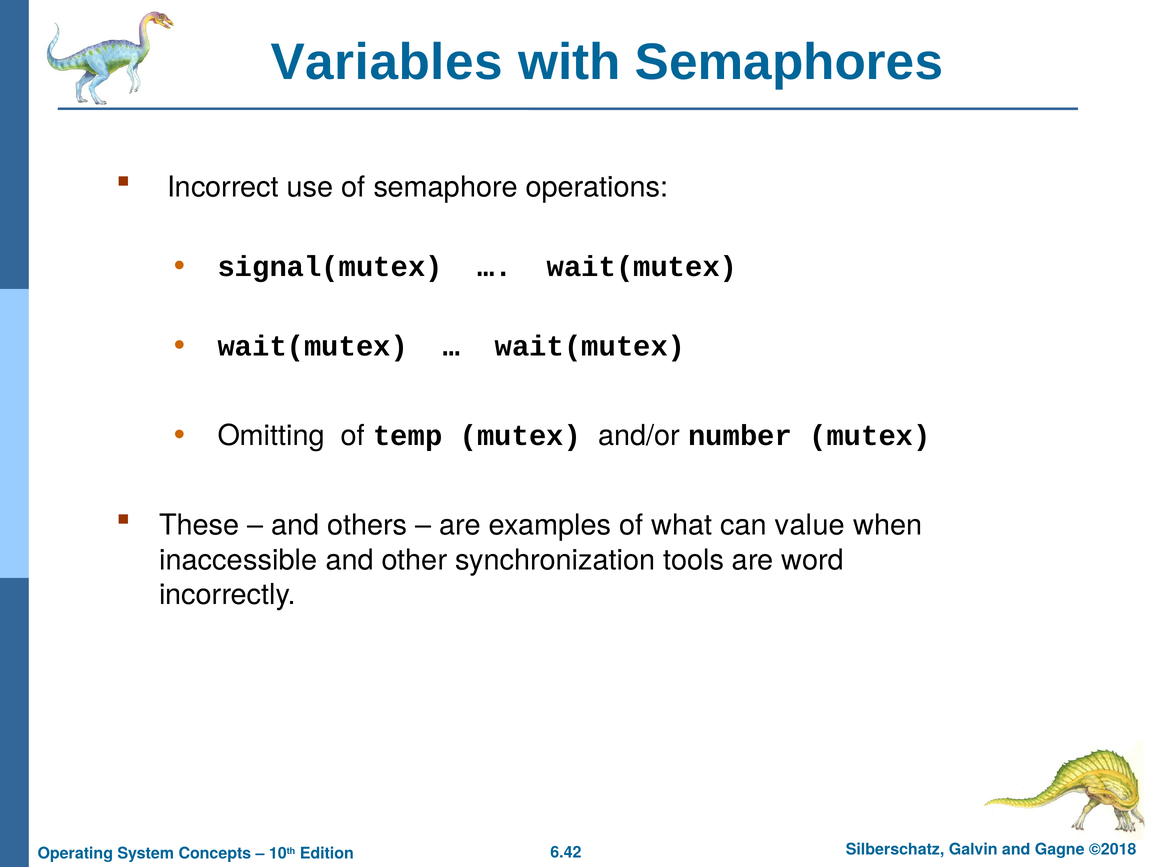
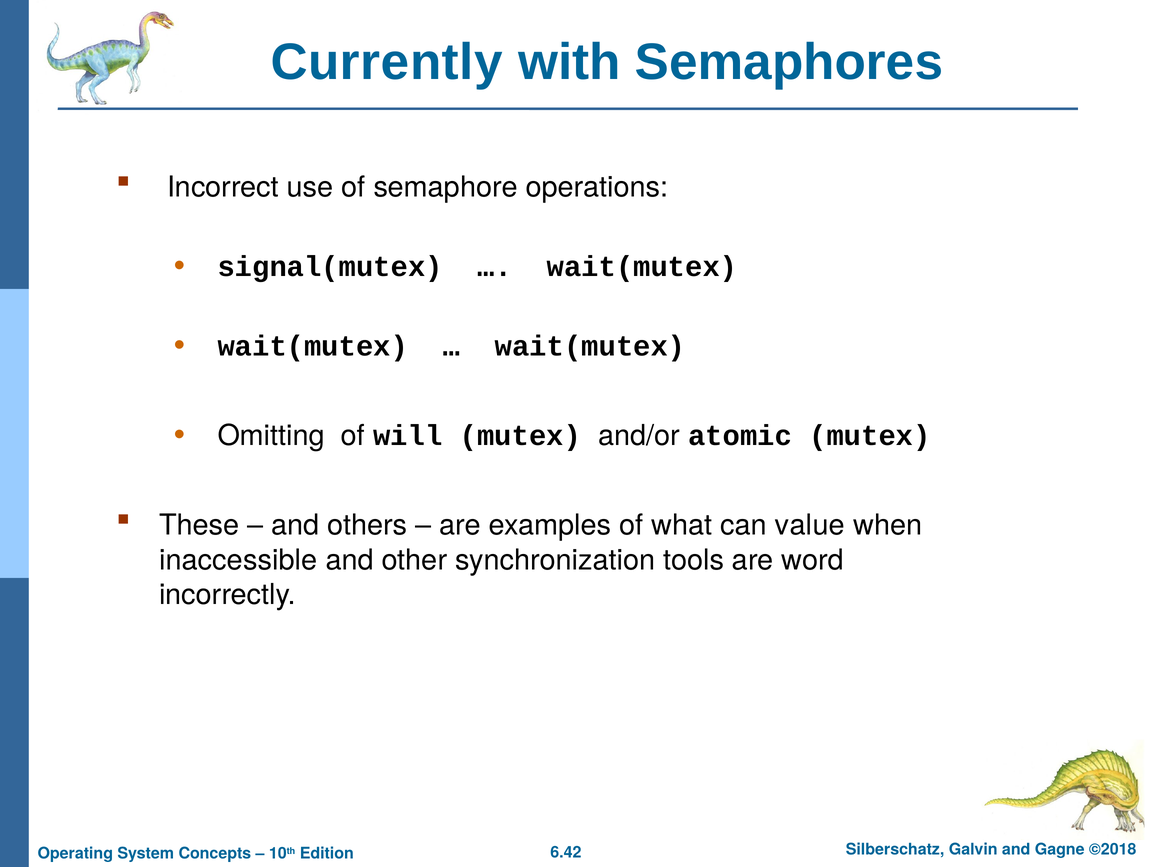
Variables: Variables -> Currently
temp: temp -> will
number: number -> atomic
